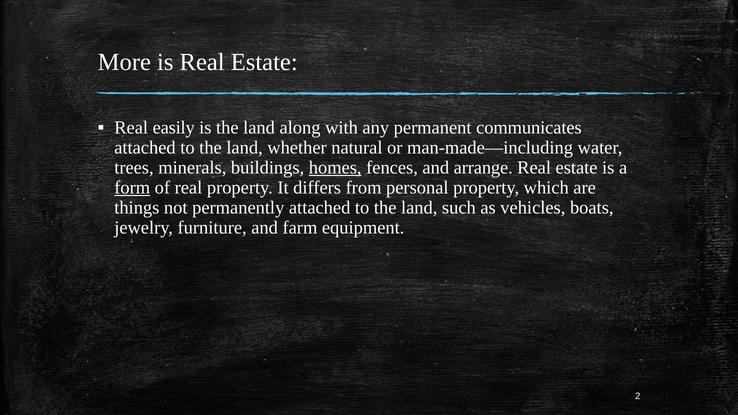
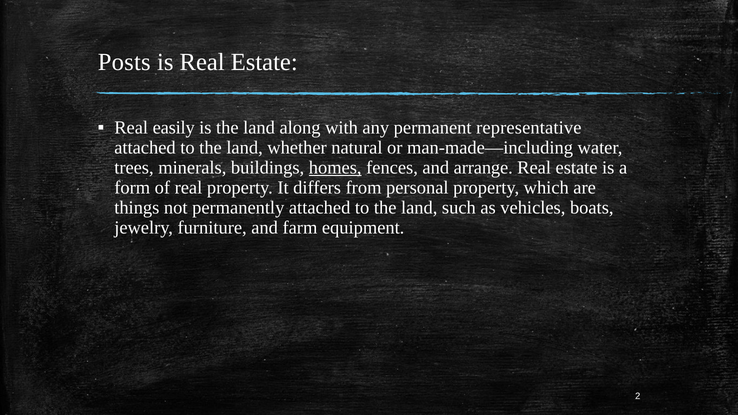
More: More -> Posts
communicates: communicates -> representative
form underline: present -> none
